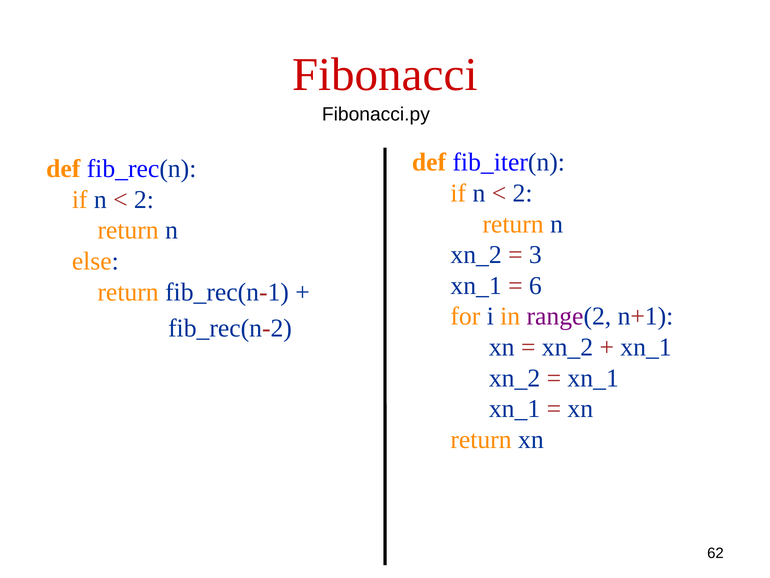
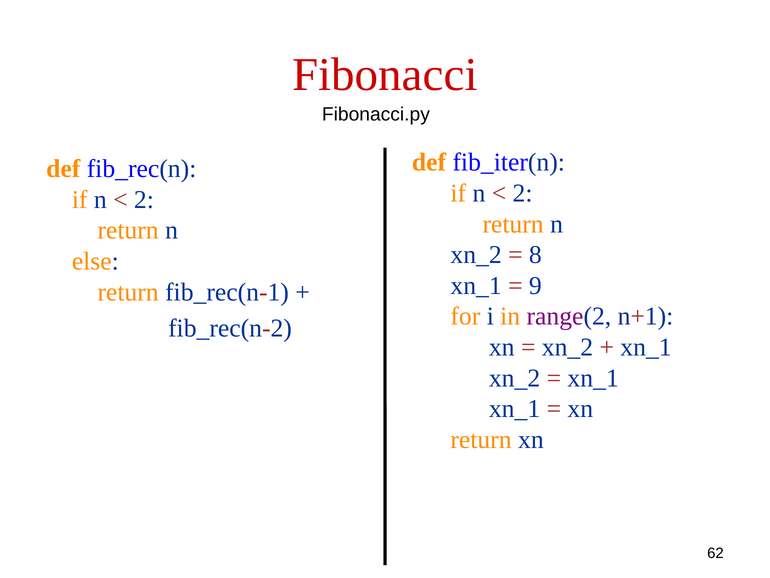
3: 3 -> 8
6: 6 -> 9
